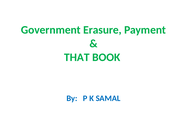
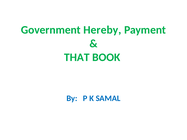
Erasure: Erasure -> Hereby
